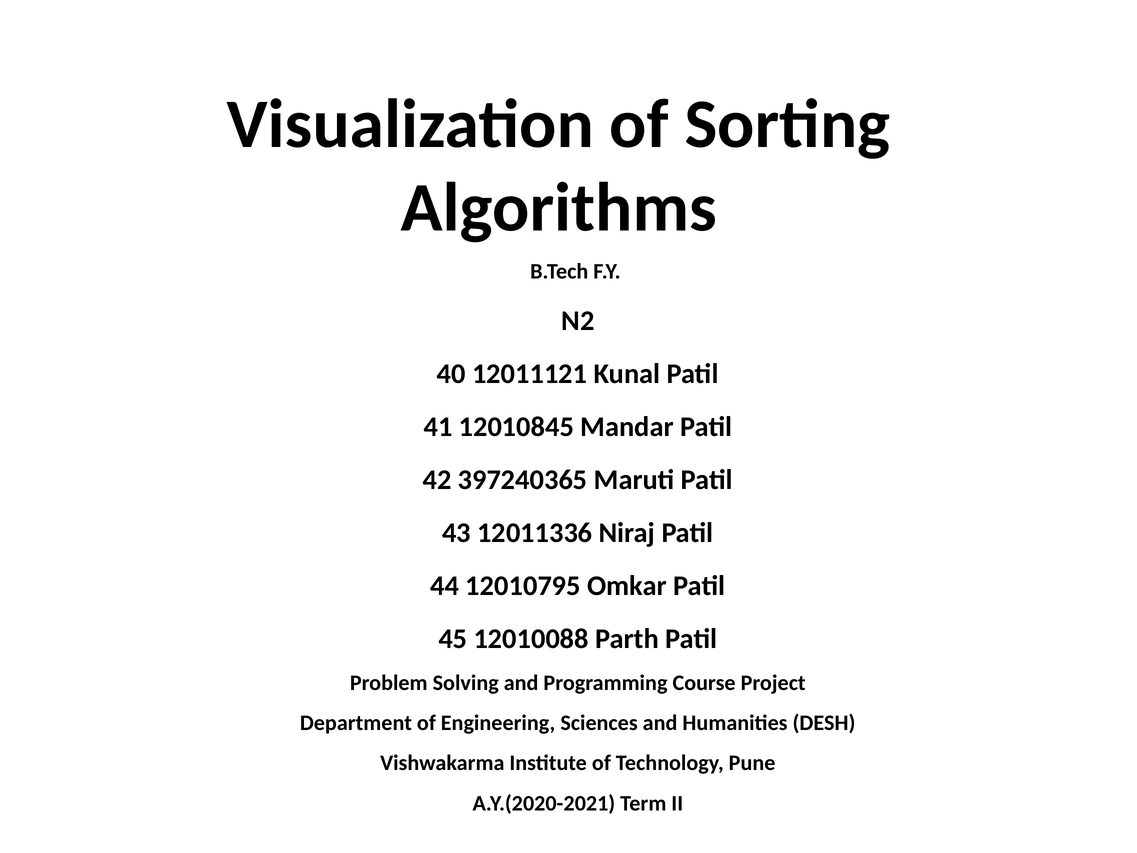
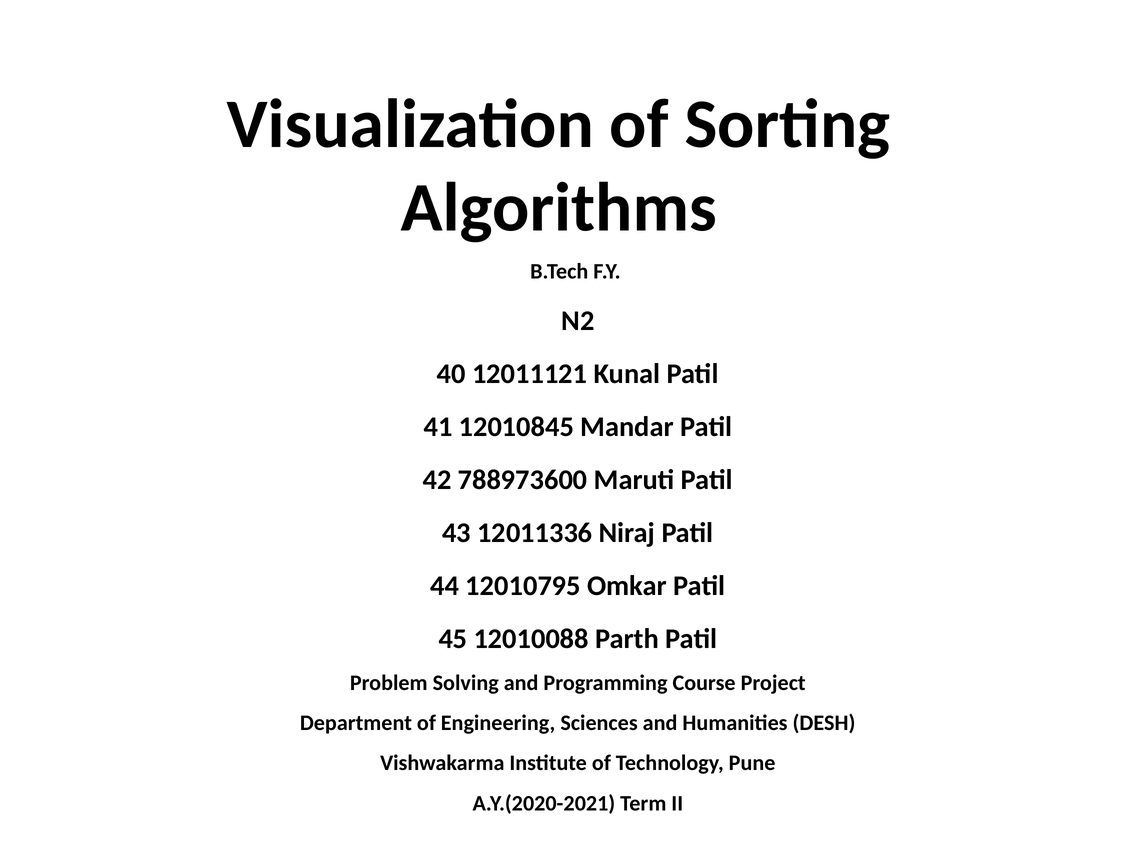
397240365: 397240365 -> 788973600
